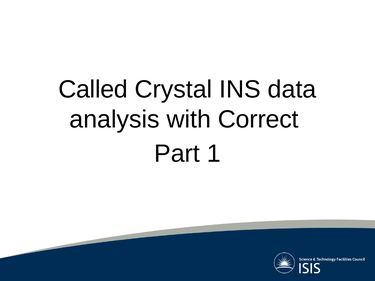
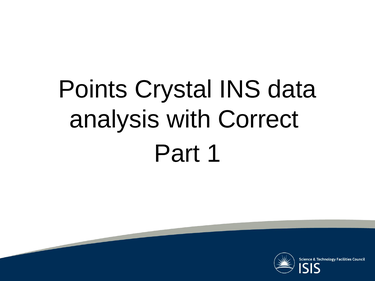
Called: Called -> Points
